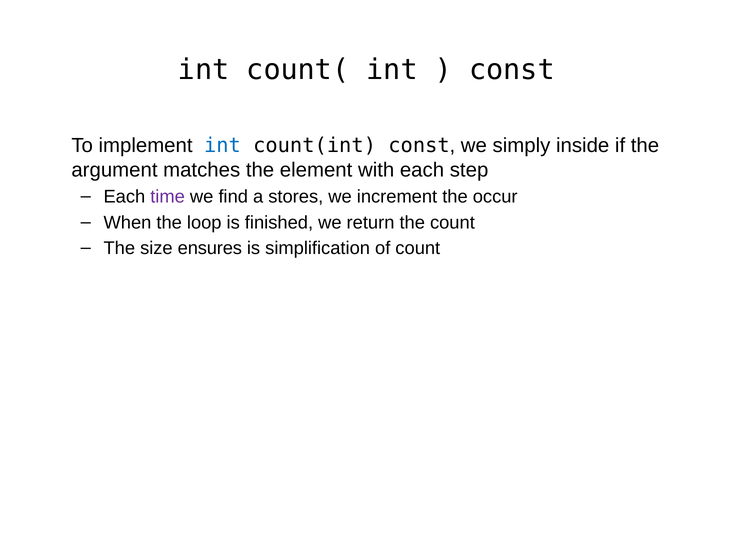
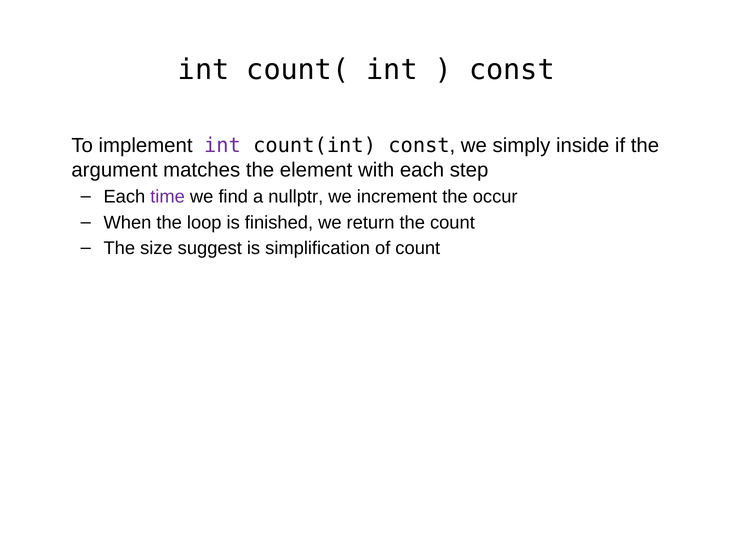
int at (222, 146) colour: blue -> purple
stores: stores -> nullptr
ensures: ensures -> suggest
